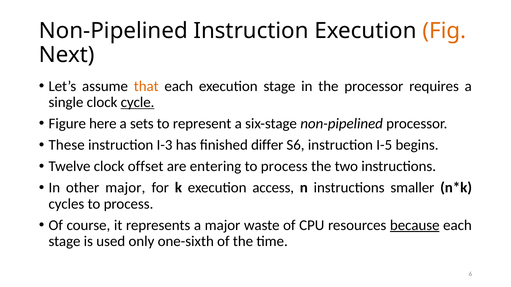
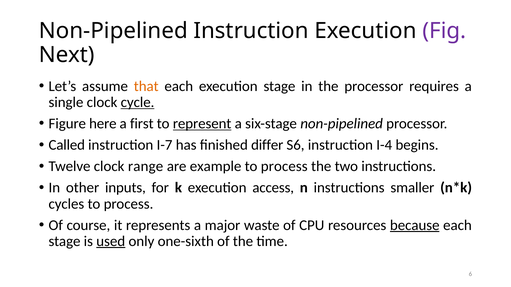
Fig colour: orange -> purple
sets: sets -> first
represent underline: none -> present
These: These -> Called
I-3: I-3 -> I-7
I-5: I-5 -> I-4
offset: offset -> range
entering: entering -> example
other major: major -> inputs
used underline: none -> present
